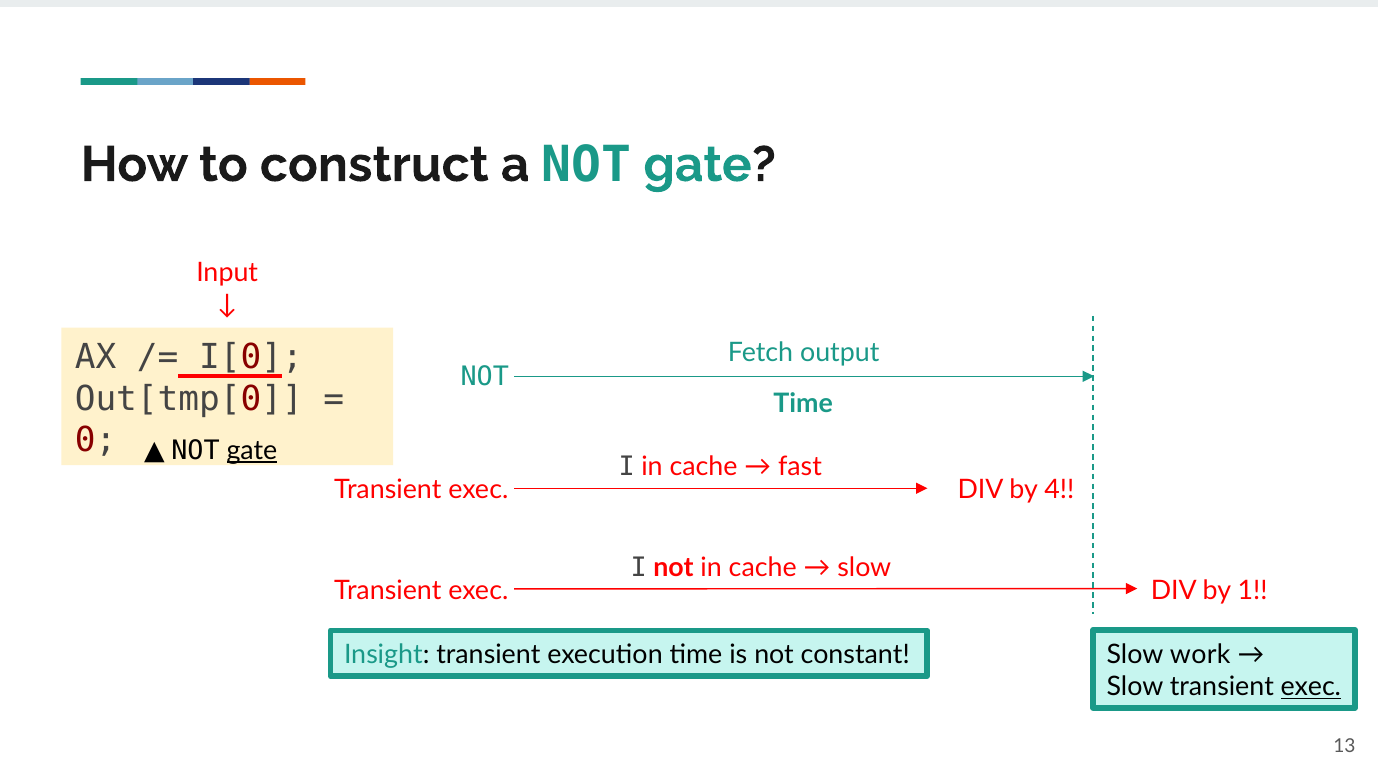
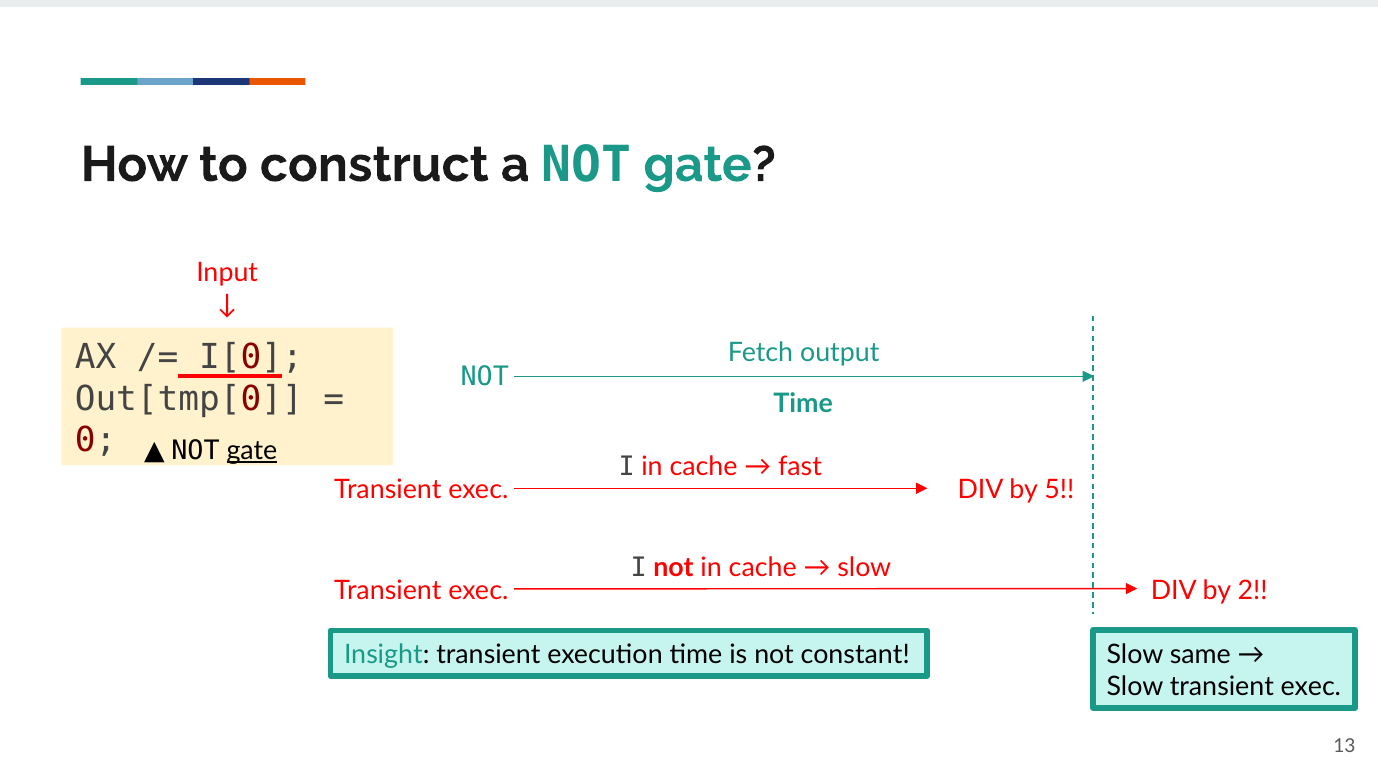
4: 4 -> 5
1: 1 -> 2
work: work -> same
exec at (1311, 687) underline: present -> none
